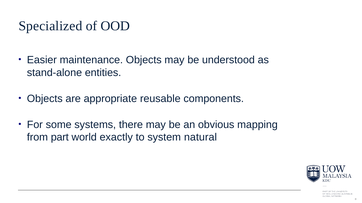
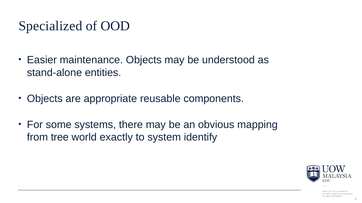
part: part -> tree
natural: natural -> identify
